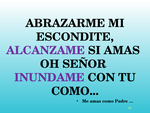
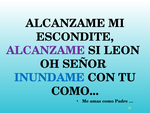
ABRAZARME at (65, 23): ABRAZARME -> ALCANZAME
SI AMAS: AMAS -> LEON
INUNDAME colour: purple -> blue
